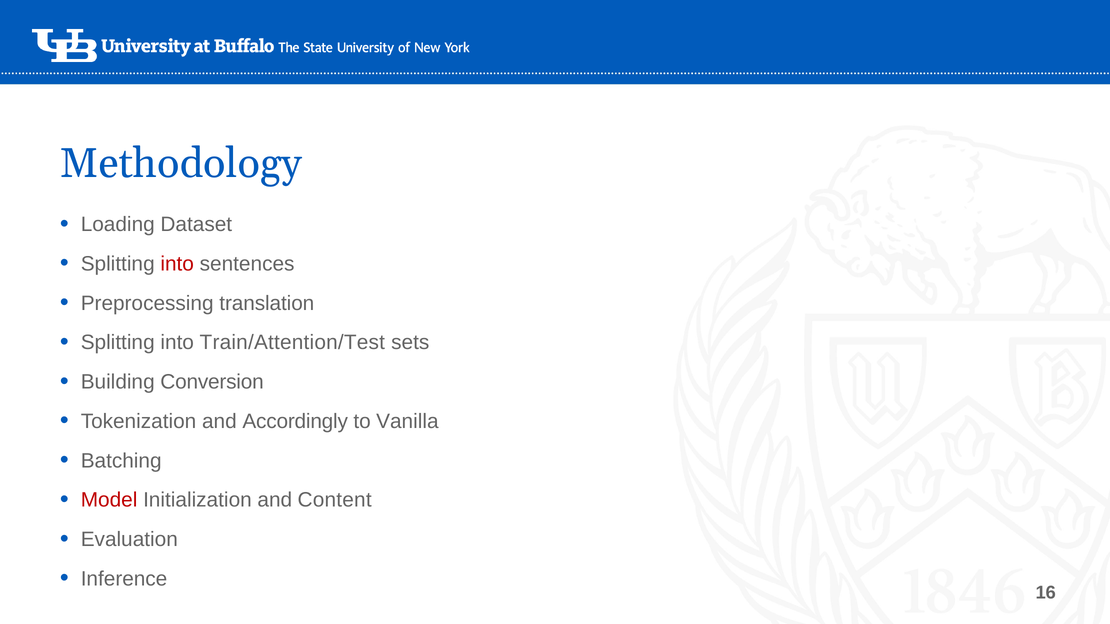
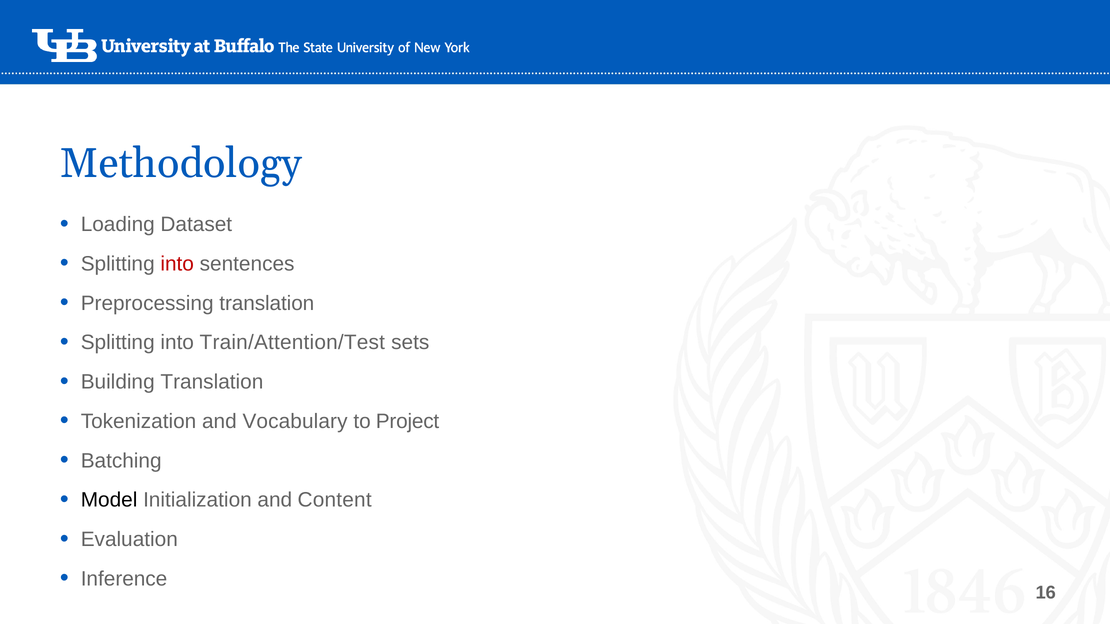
Building Conversion: Conversion -> Translation
Accordingly: Accordingly -> Vocabulary
Vanilla: Vanilla -> Project
Model colour: red -> black
